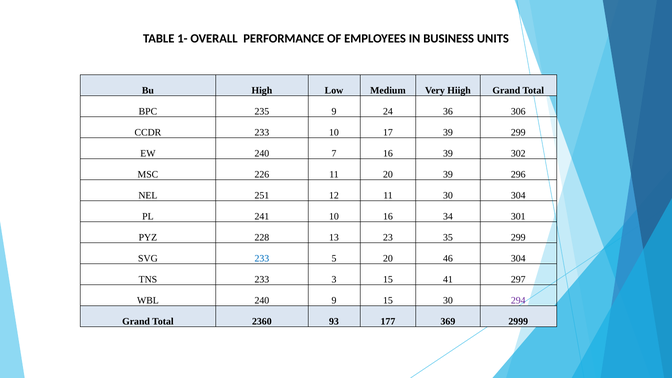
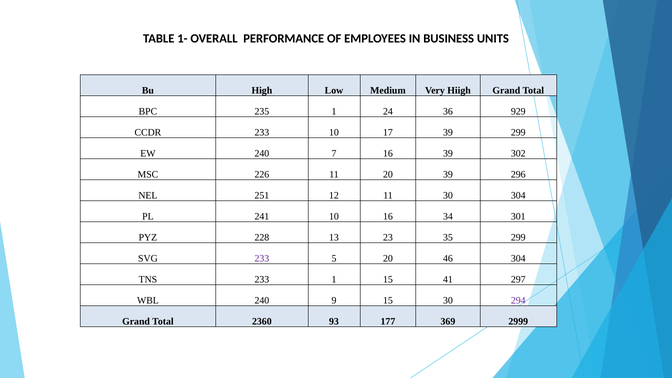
235 9: 9 -> 1
306: 306 -> 929
233 at (262, 258) colour: blue -> purple
233 3: 3 -> 1
